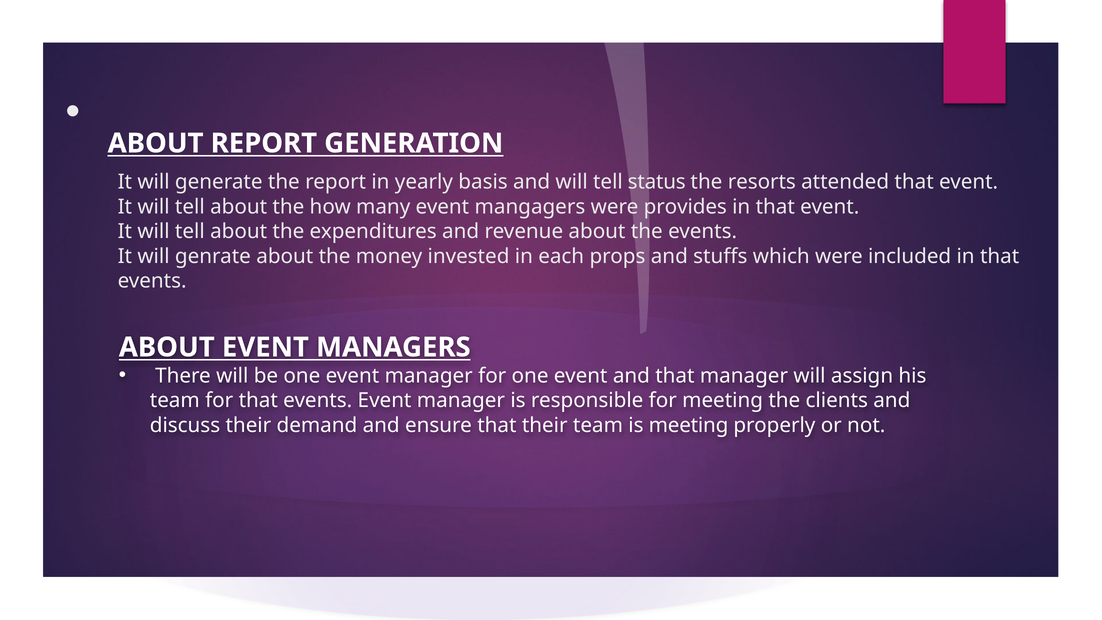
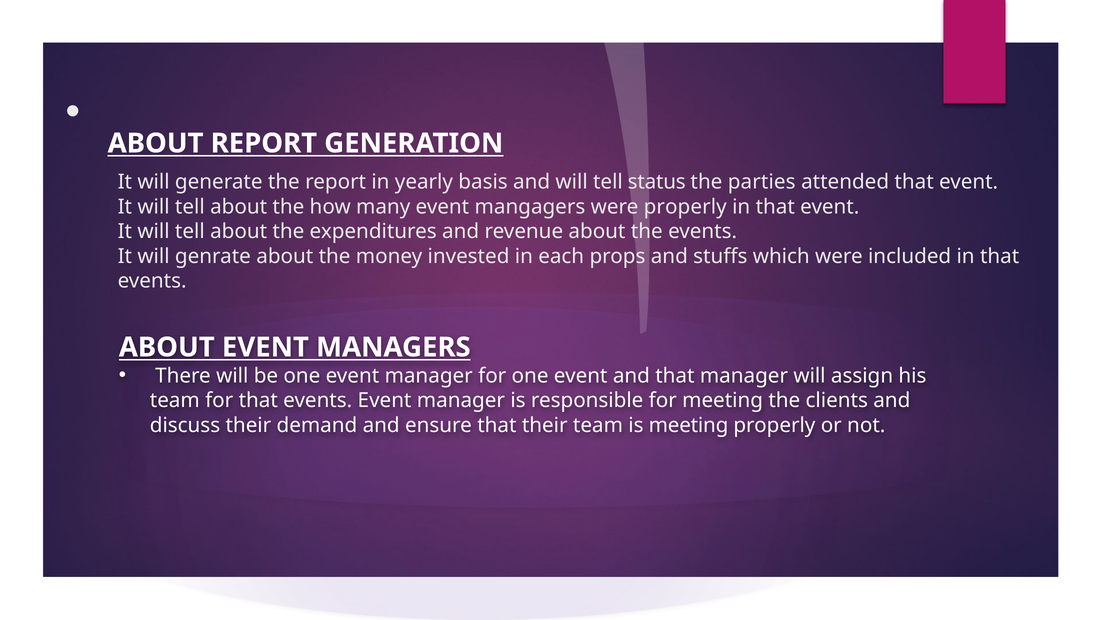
resorts: resorts -> parties
were provides: provides -> properly
